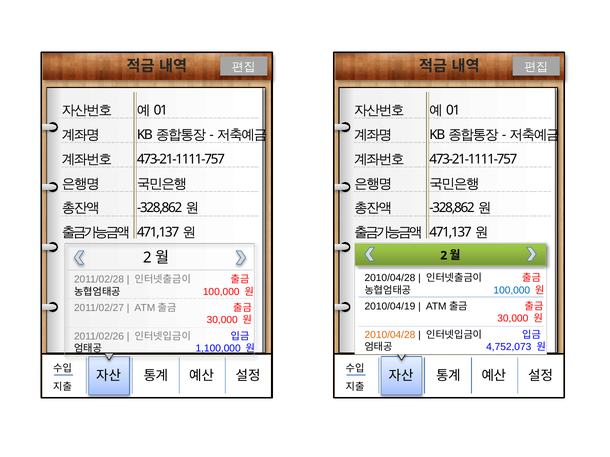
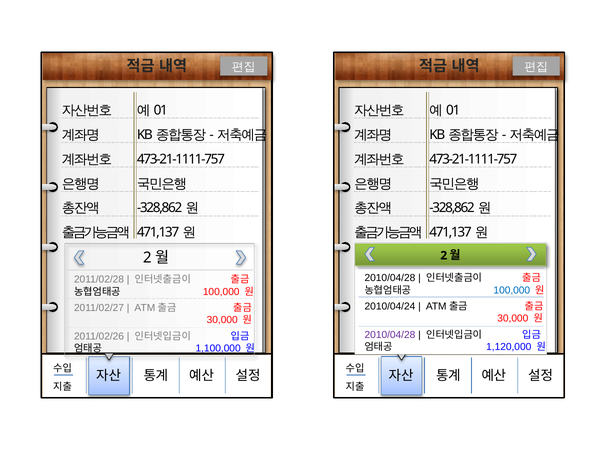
2010/04/19: 2010/04/19 -> 2010/04/24
2010/04/28 at (390, 335) colour: orange -> purple
4,752,073: 4,752,073 -> 1,120,000
